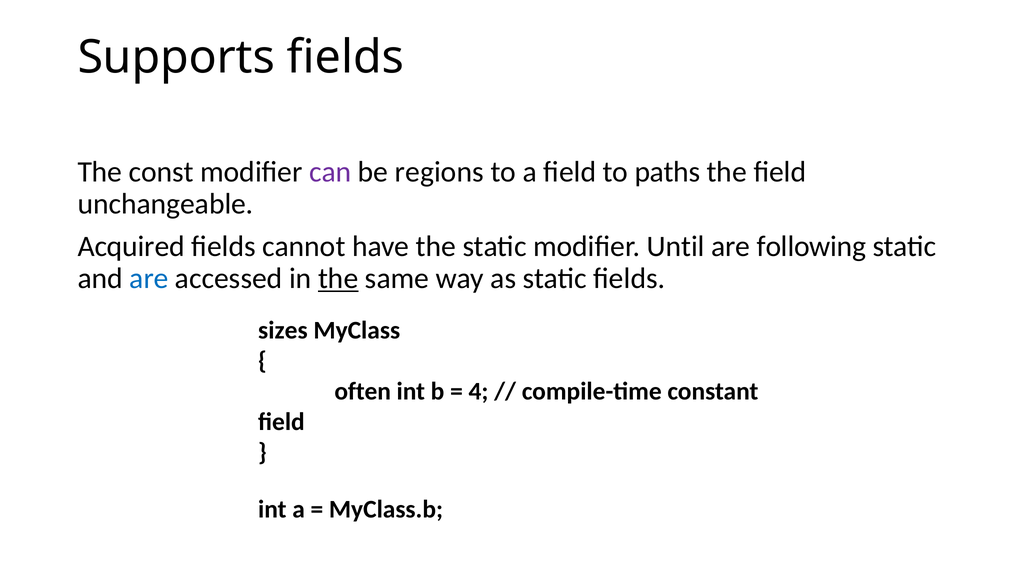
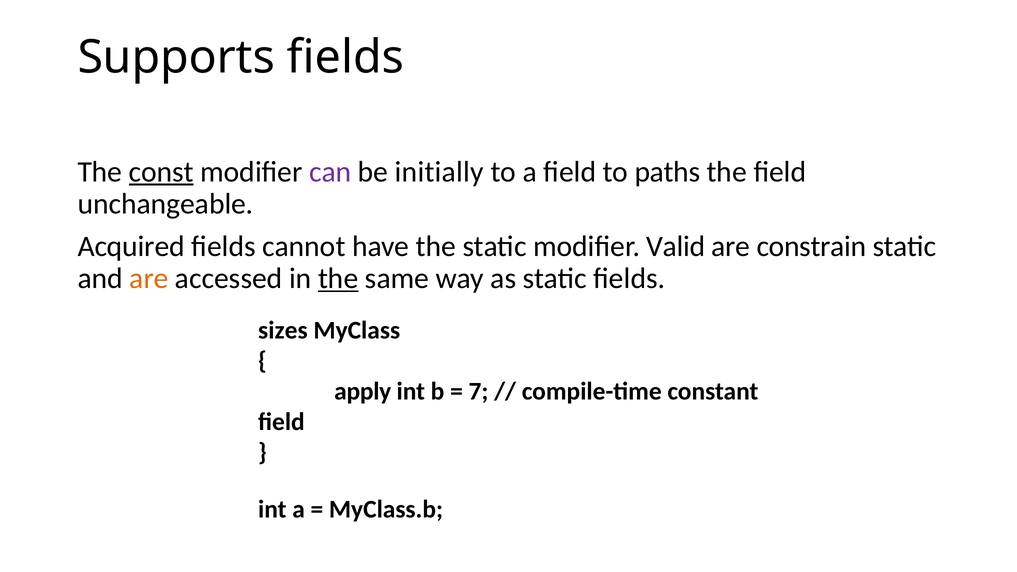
const underline: none -> present
regions: regions -> initially
Until: Until -> Valid
following: following -> constrain
are at (149, 278) colour: blue -> orange
often: often -> apply
4: 4 -> 7
